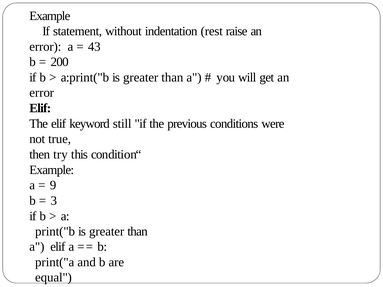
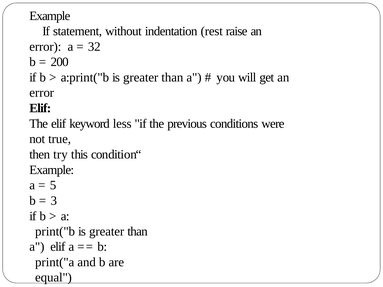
43: 43 -> 32
still: still -> less
9: 9 -> 5
